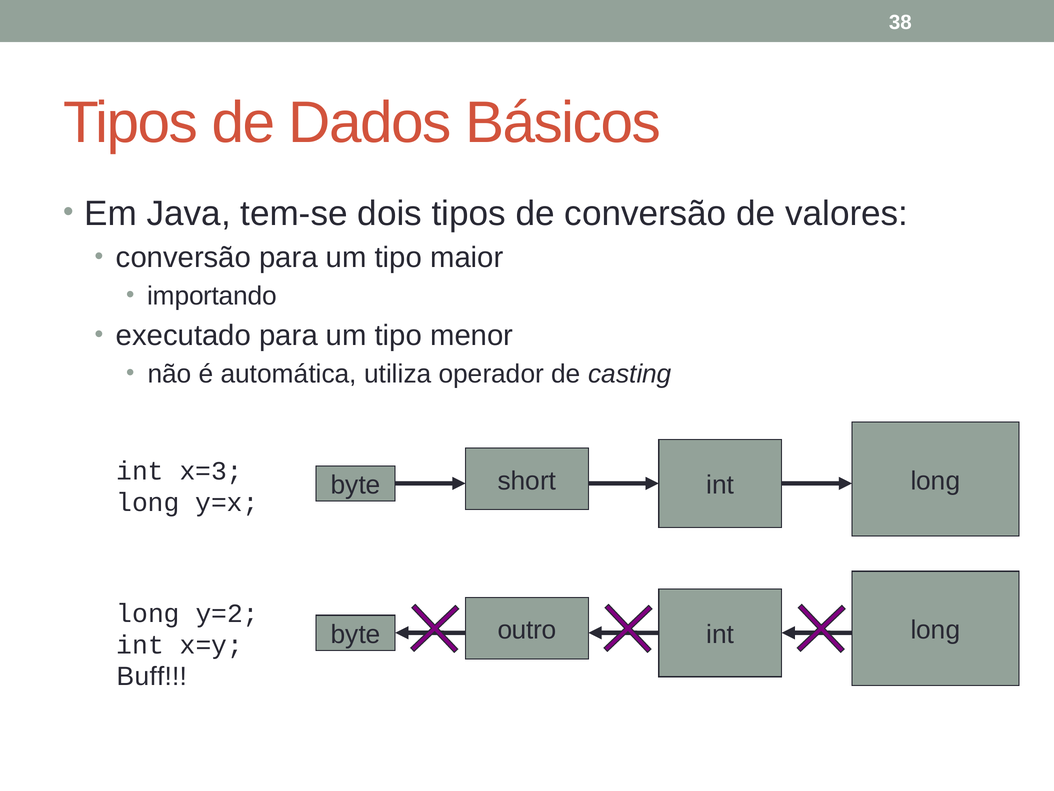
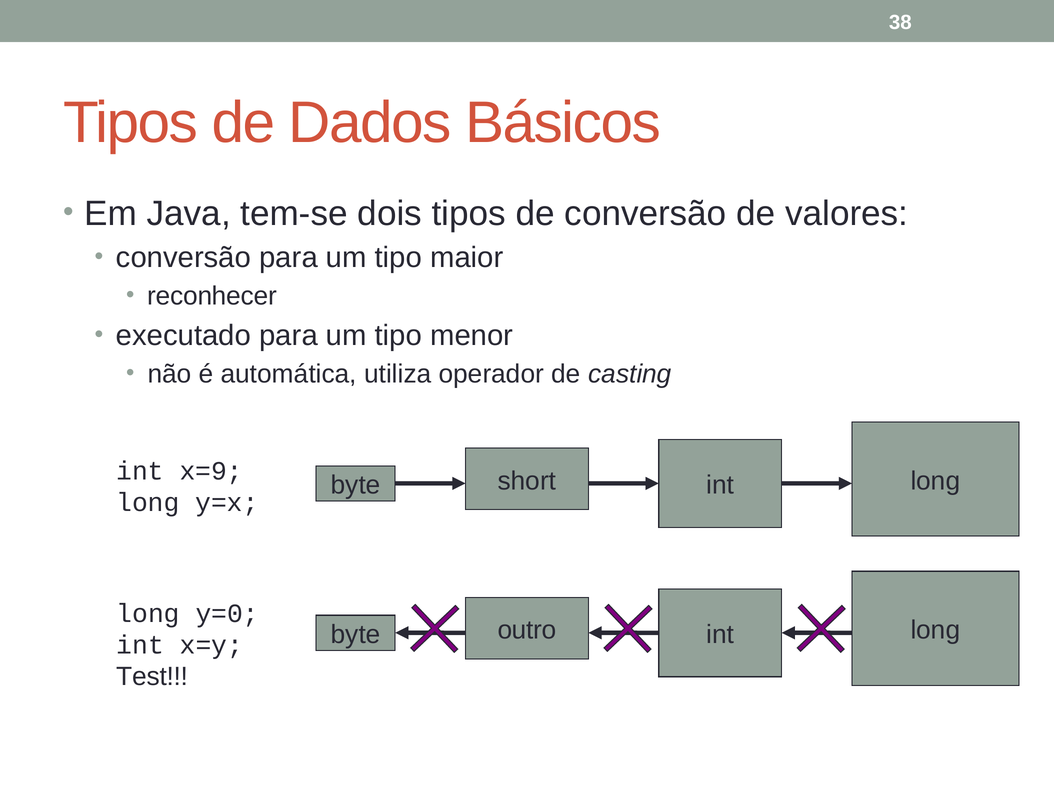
importando: importando -> reconhecer
x=3: x=3 -> x=9
y=2: y=2 -> y=0
Buff: Buff -> Test
